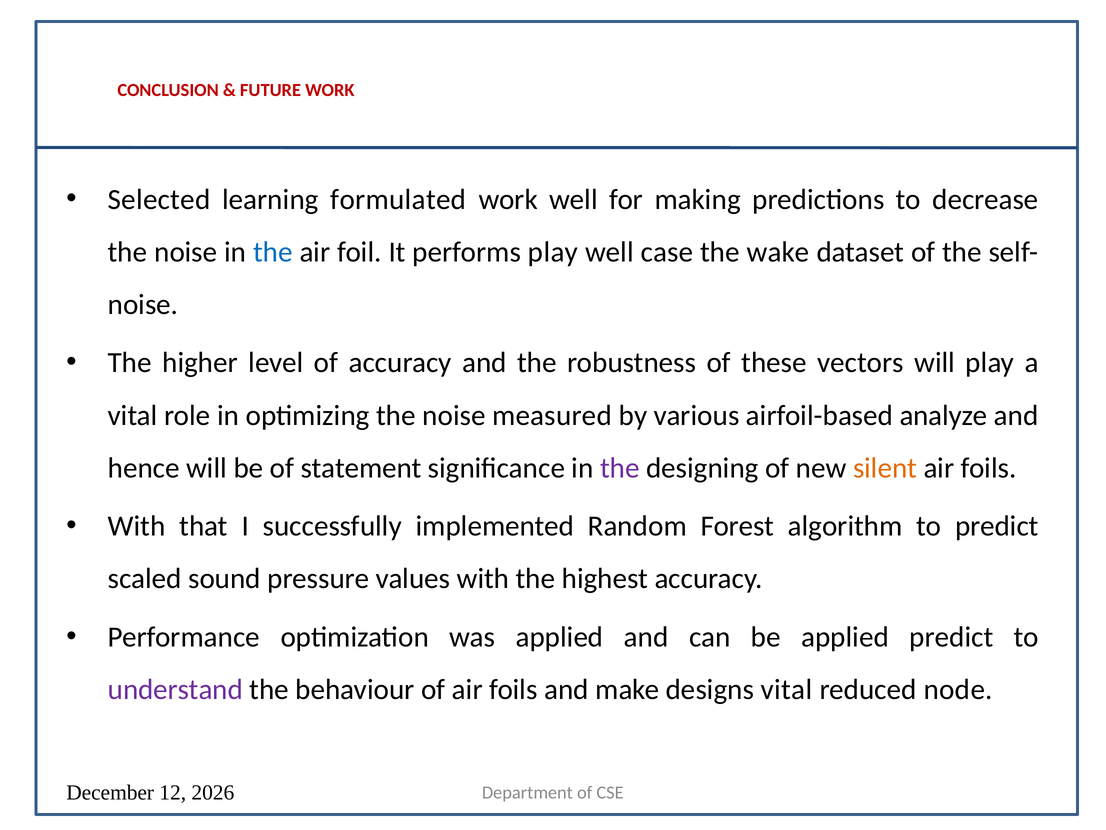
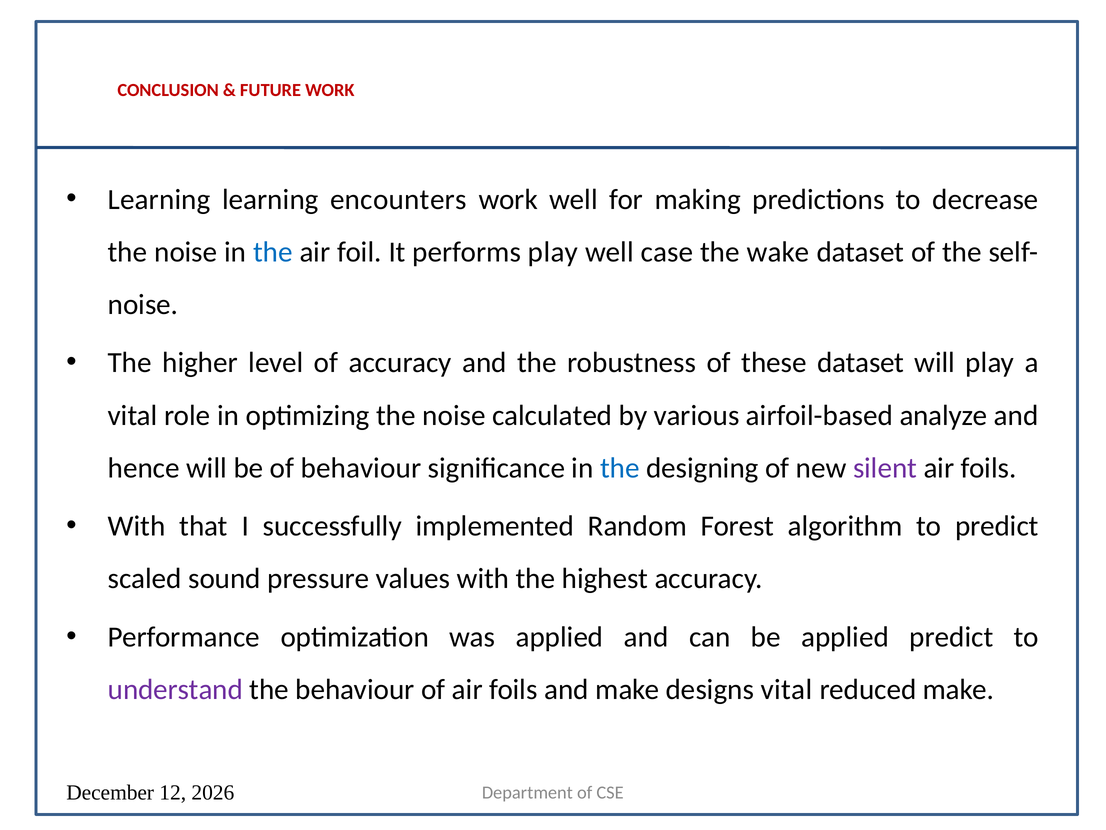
Selected at (159, 199): Selected -> Learning
formulated: formulated -> encounters
these vectors: vectors -> dataset
measured: measured -> calculated
of statement: statement -> behaviour
the at (620, 468) colour: purple -> blue
silent colour: orange -> purple
reduced node: node -> make
